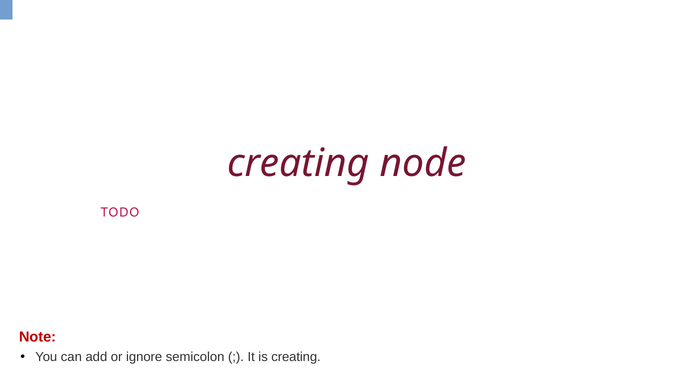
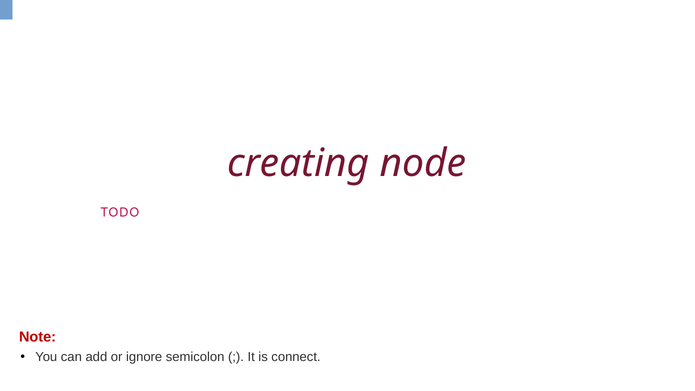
is creating: creating -> connect
